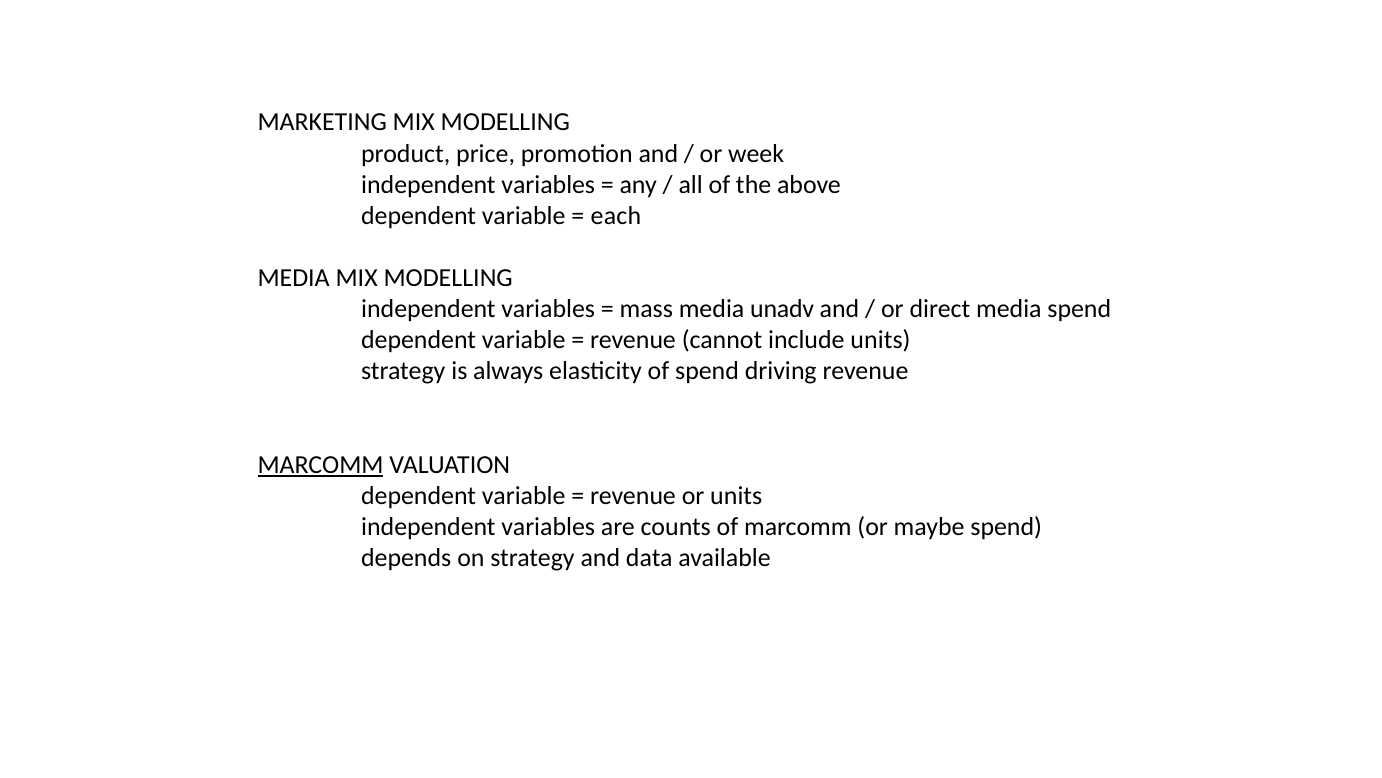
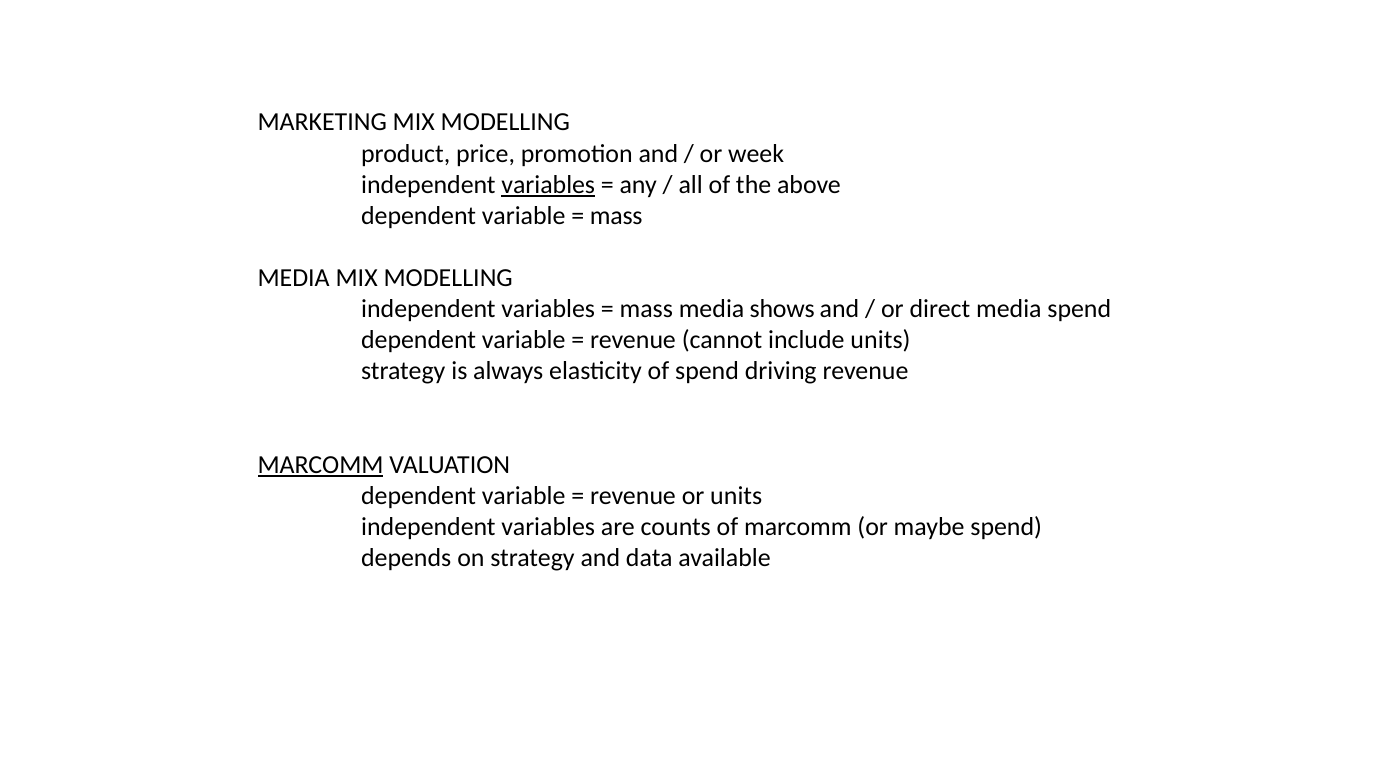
variables at (548, 185) underline: none -> present
each at (616, 216): each -> mass
unadv: unadv -> shows
